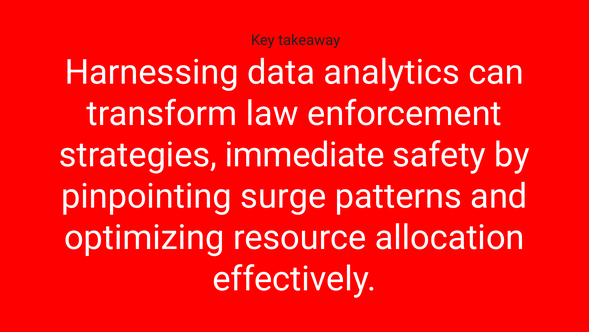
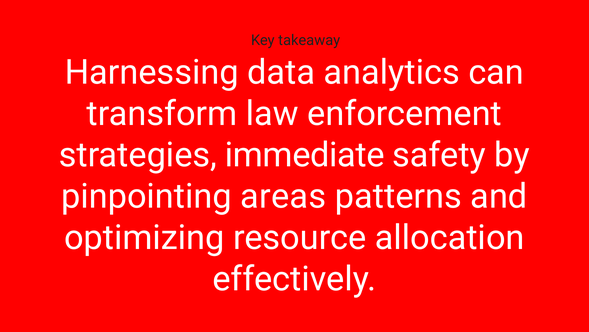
surge: surge -> areas
